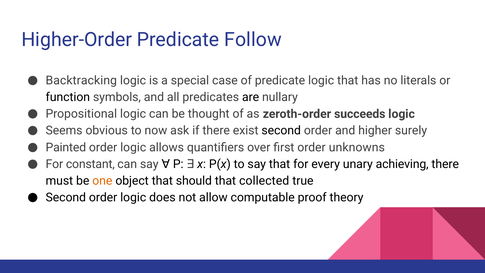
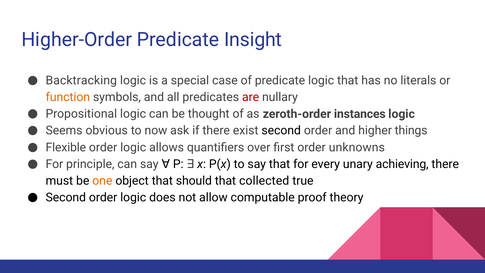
Follow: Follow -> Insight
function colour: black -> orange
are colour: black -> red
succeeds: succeeds -> instances
surely: surely -> things
Painted: Painted -> Flexible
constant: constant -> principle
